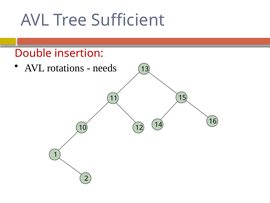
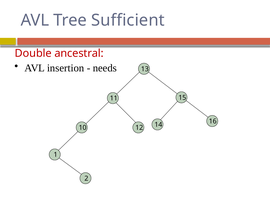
insertion: insertion -> ancestral
rotations: rotations -> insertion
